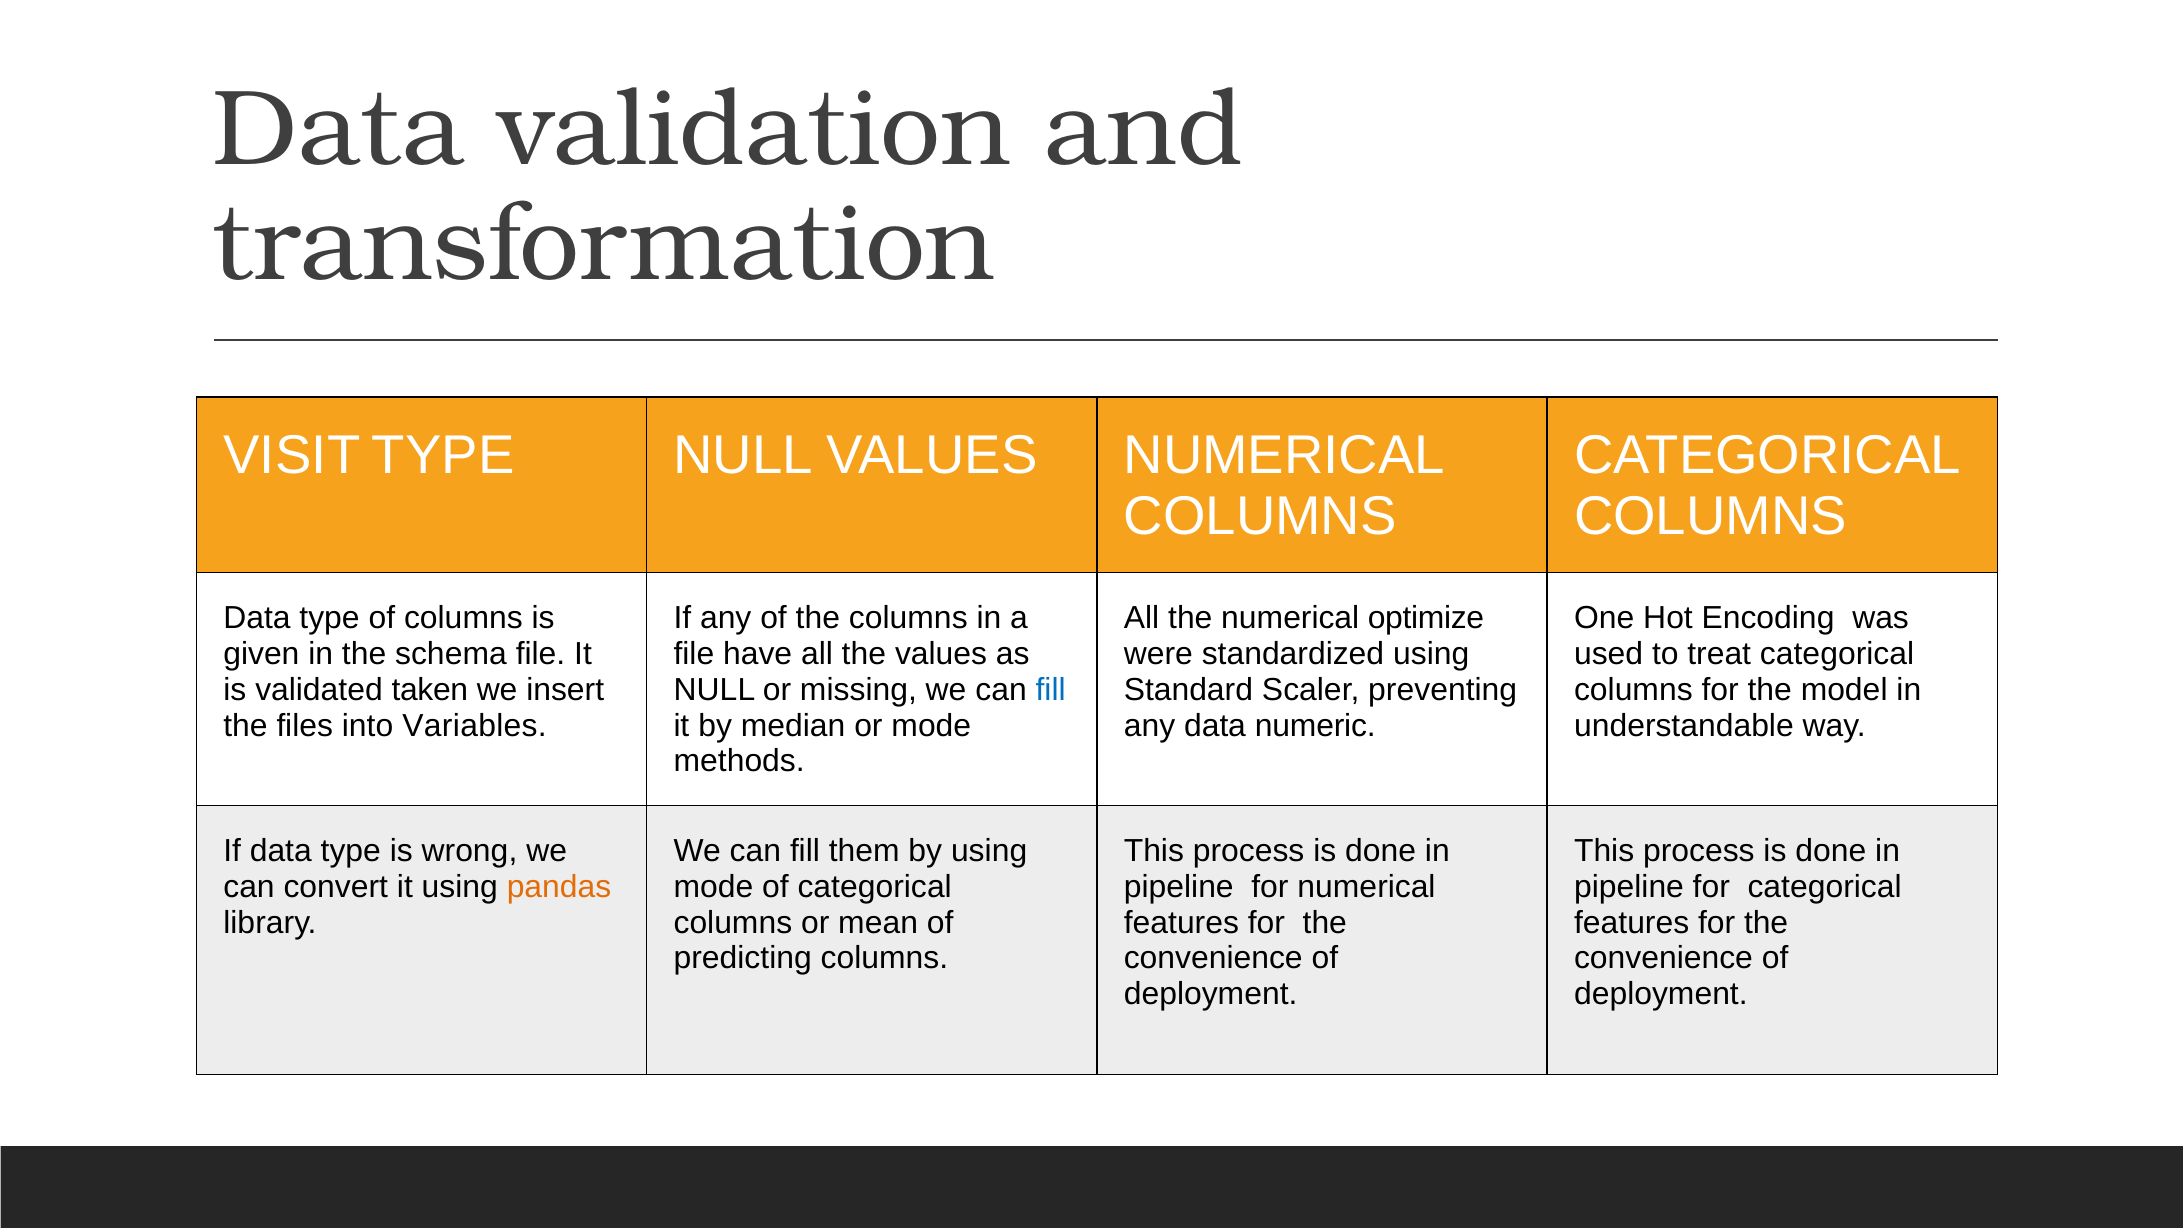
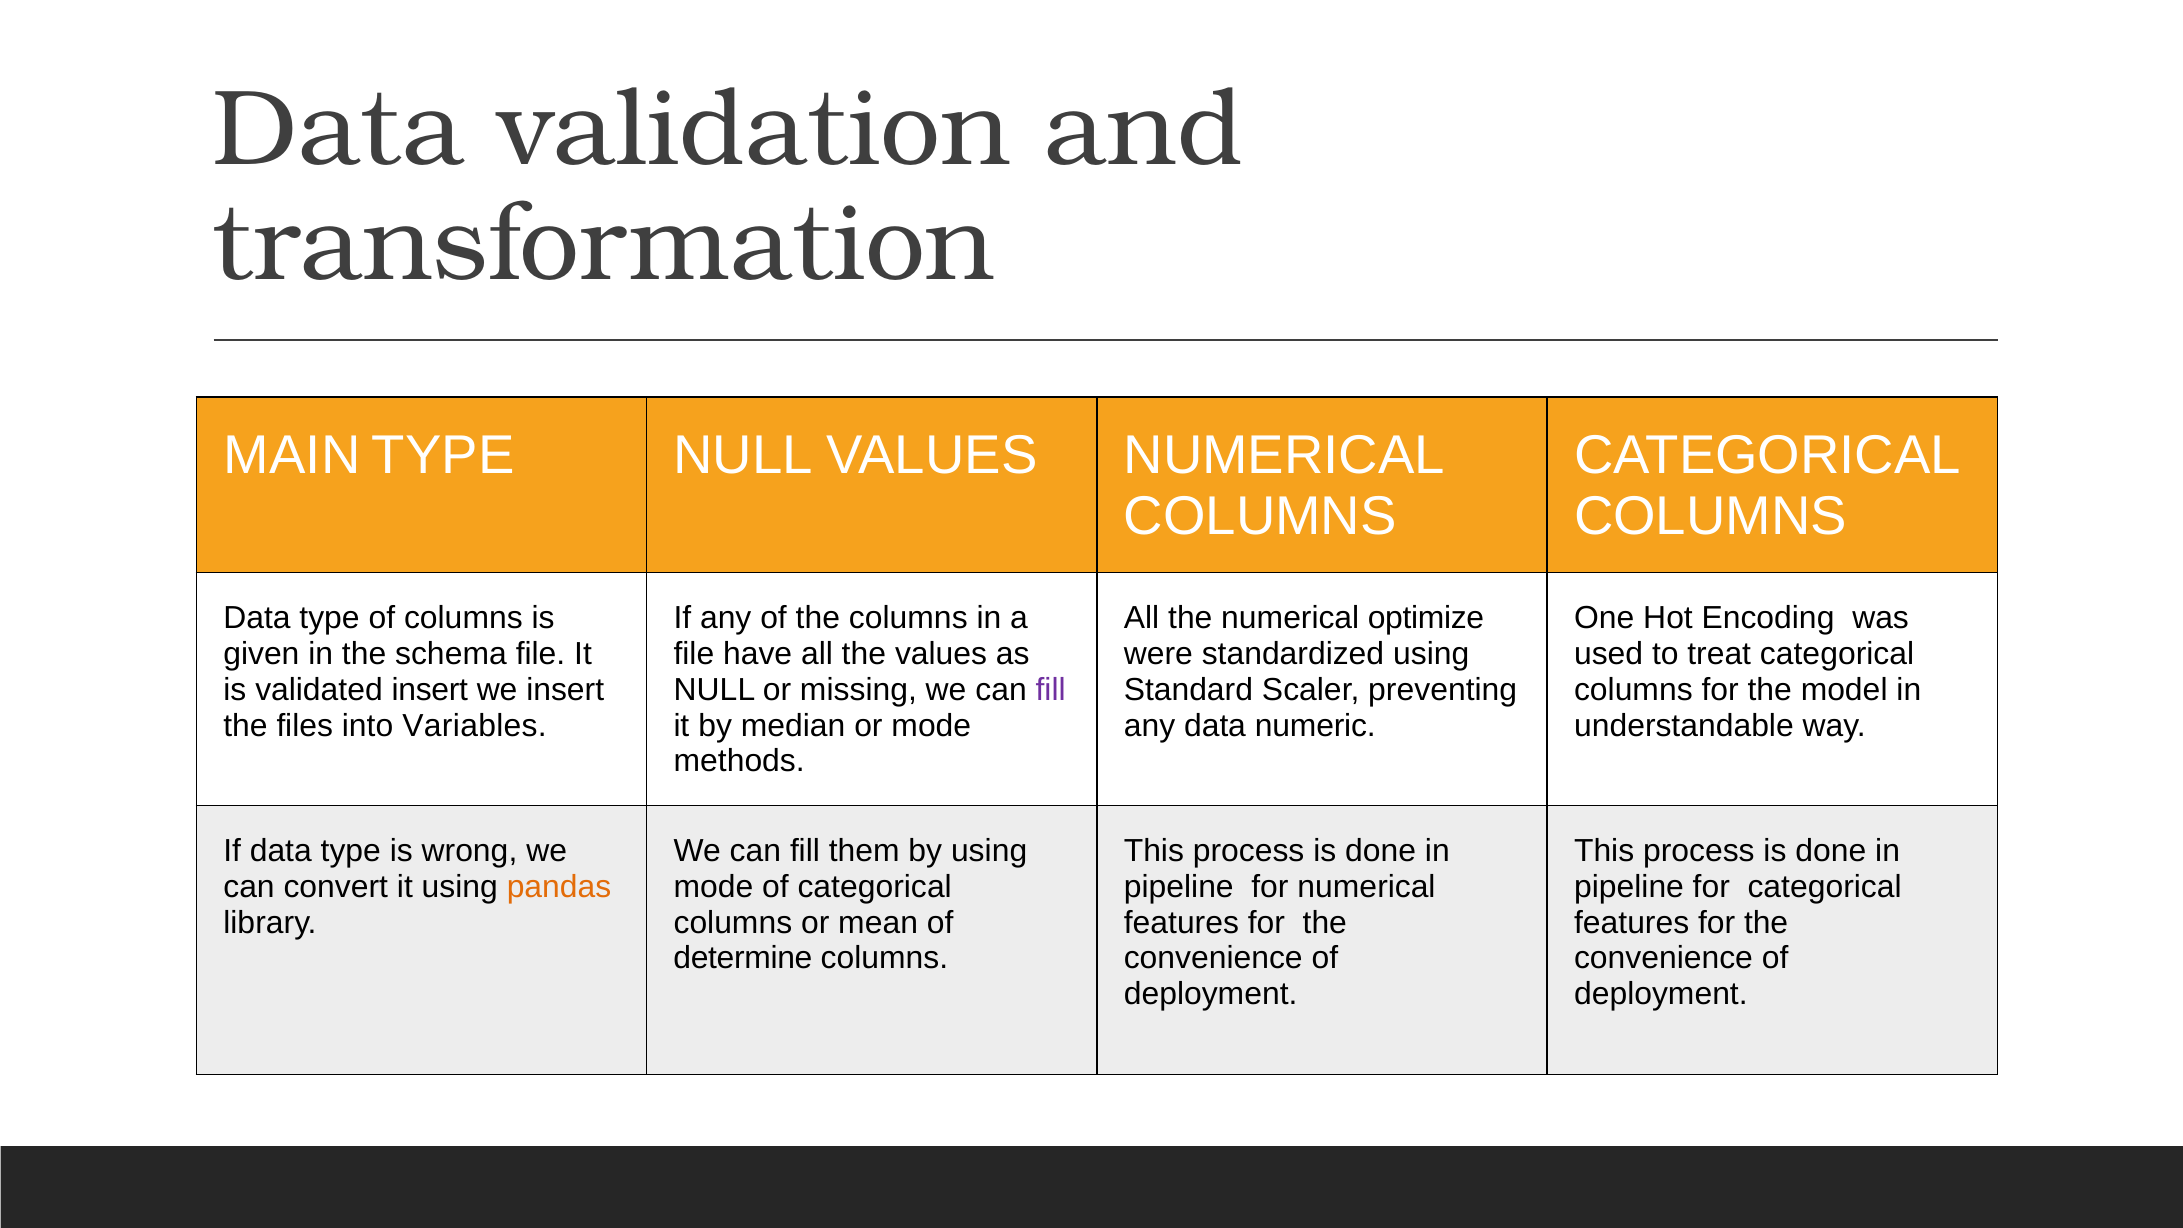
VISIT: VISIT -> MAIN
validated taken: taken -> insert
fill at (1051, 690) colour: blue -> purple
predicting: predicting -> determine
